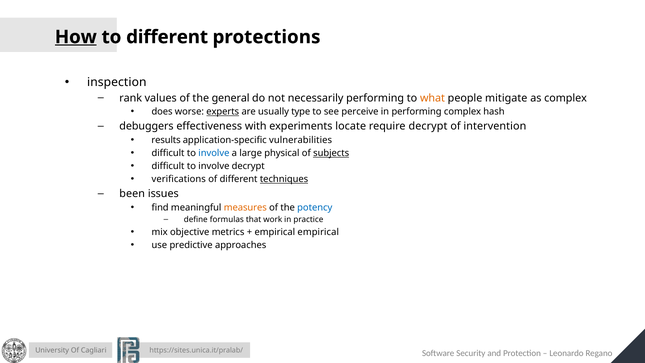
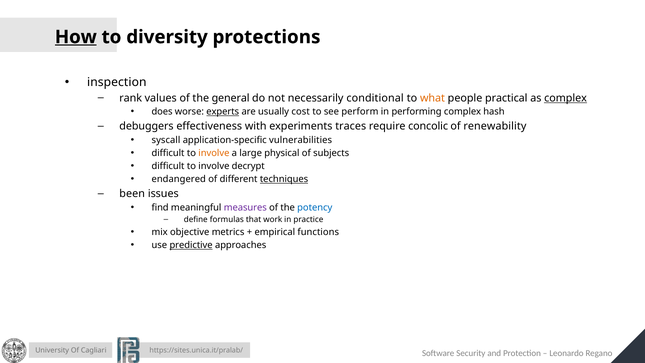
to different: different -> diversity
necessarily performing: performing -> conditional
mitigate: mitigate -> practical
complex at (566, 98) underline: none -> present
type: type -> cost
perceive: perceive -> perform
locate: locate -> traces
require decrypt: decrypt -> concolic
intervention: intervention -> renewability
results: results -> syscall
involve at (214, 153) colour: blue -> orange
subjects underline: present -> none
verifications: verifications -> endangered
measures colour: orange -> purple
empirical empirical: empirical -> functions
predictive underline: none -> present
